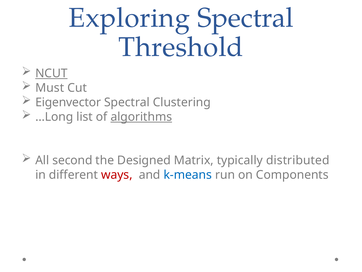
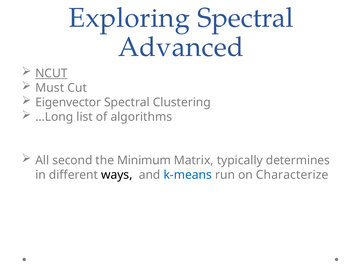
Threshold: Threshold -> Advanced
algorithms underline: present -> none
Designed: Designed -> Minimum
distributed: distributed -> determines
ways colour: red -> black
Components: Components -> Characterize
